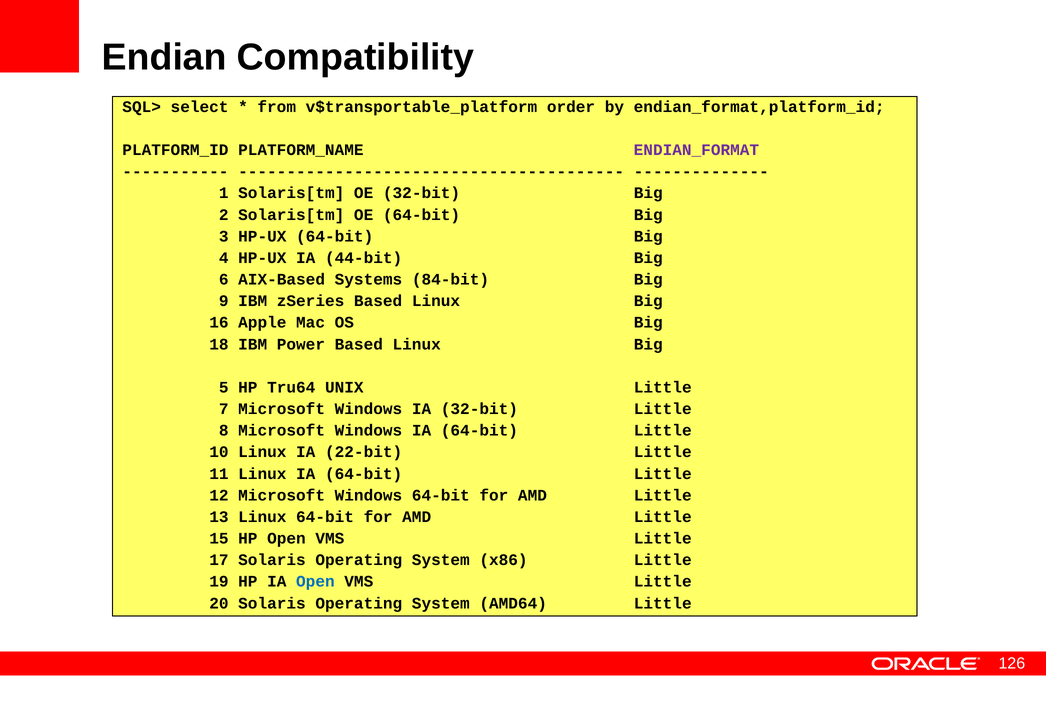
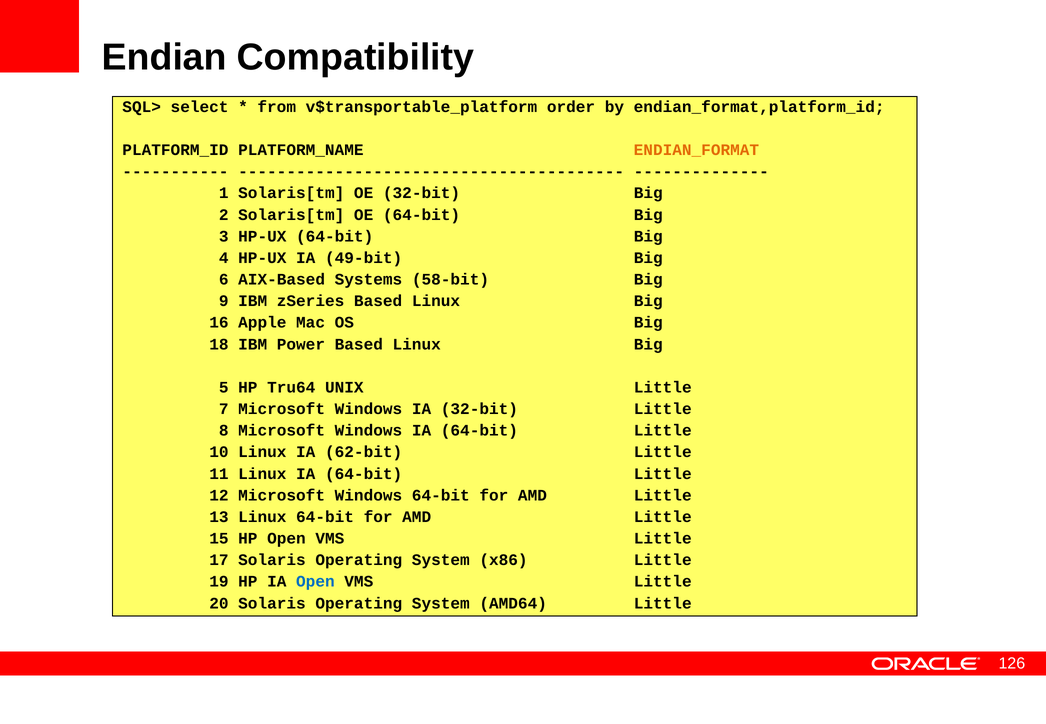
ENDIAN_FORMAT colour: purple -> orange
44-bit: 44-bit -> 49-bit
84-bit: 84-bit -> 58-bit
22-bit: 22-bit -> 62-bit
